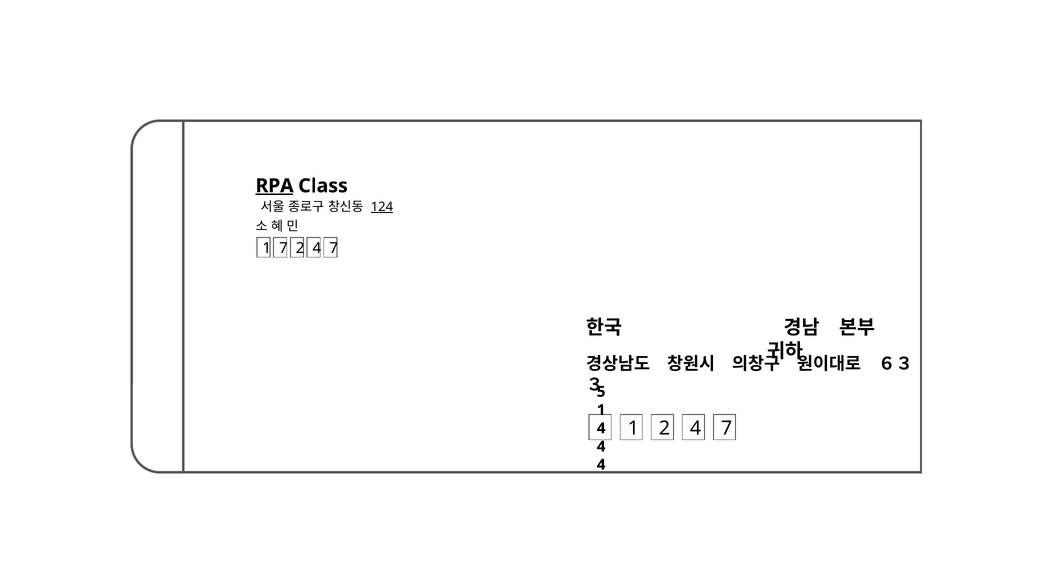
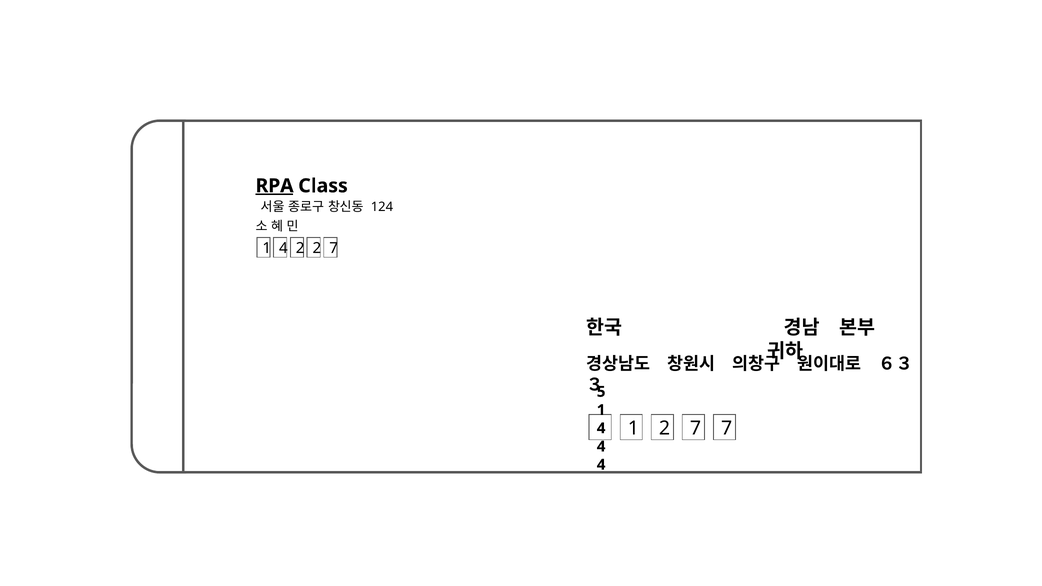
124 underline: present -> none
7 at (283, 249): 7 -> 4
4 at (317, 249): 4 -> 2
1 2 4: 4 -> 7
